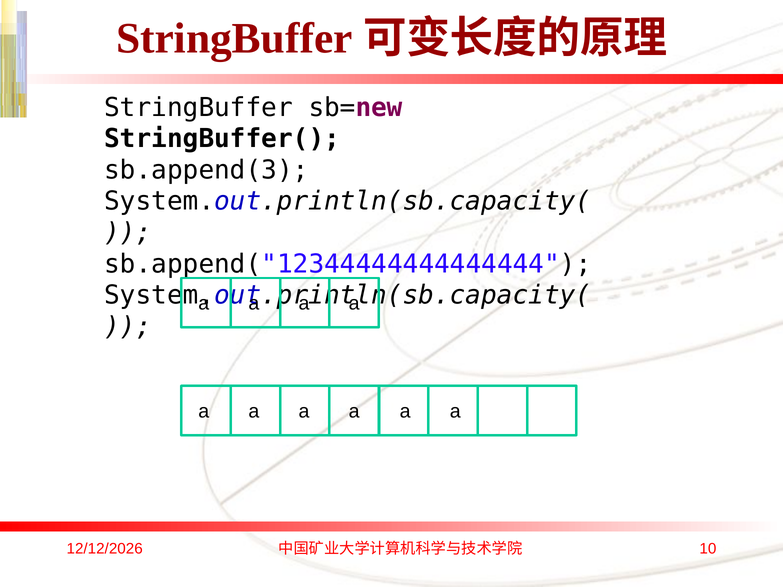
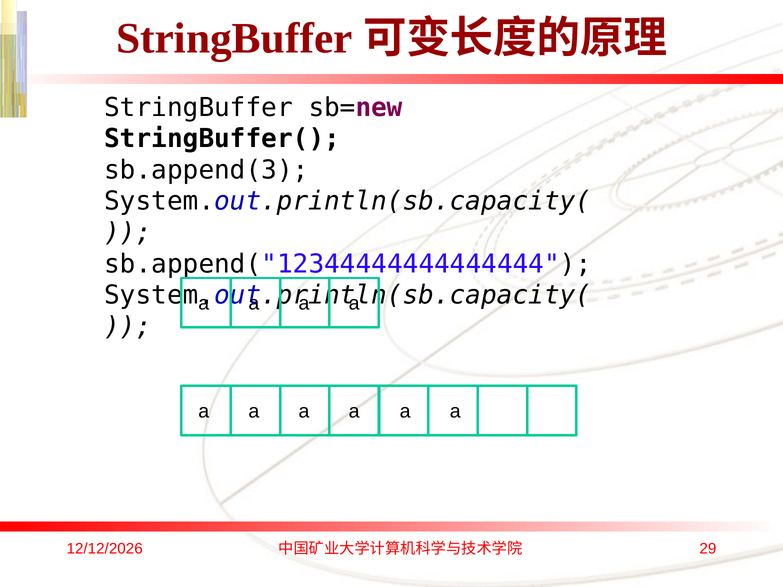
10: 10 -> 29
